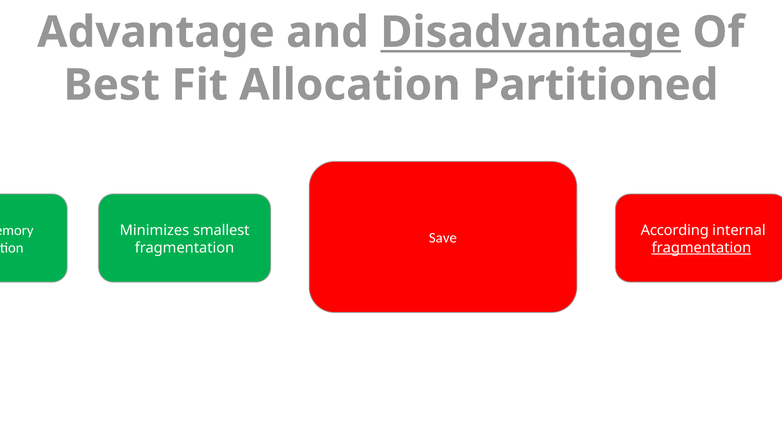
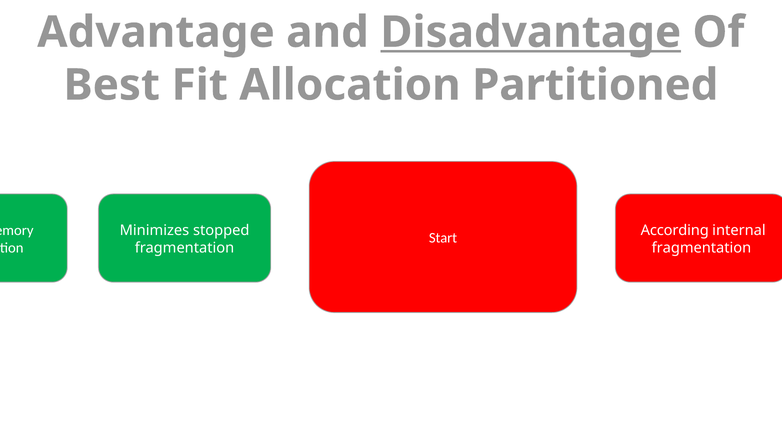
smallest: smallest -> stopped
Save: Save -> Start
fragmentation at (701, 248) underline: present -> none
